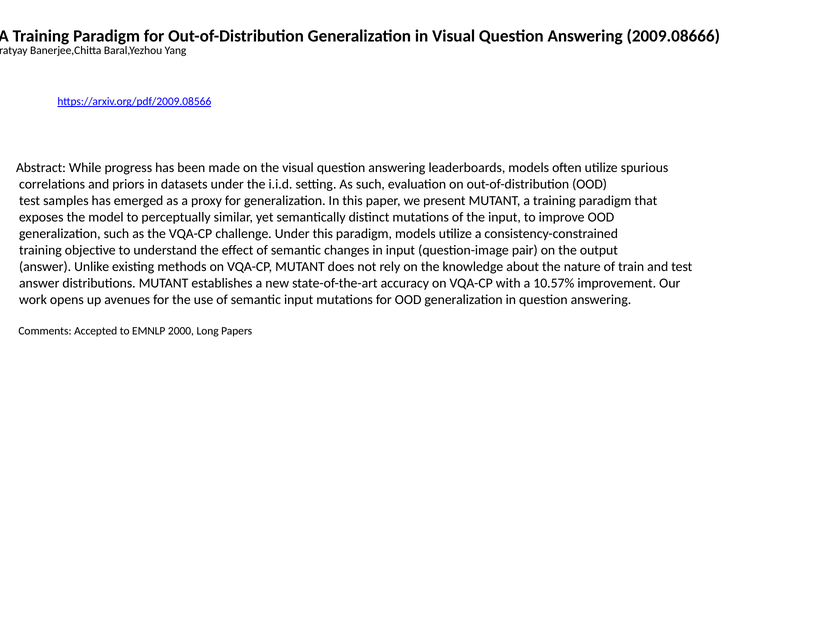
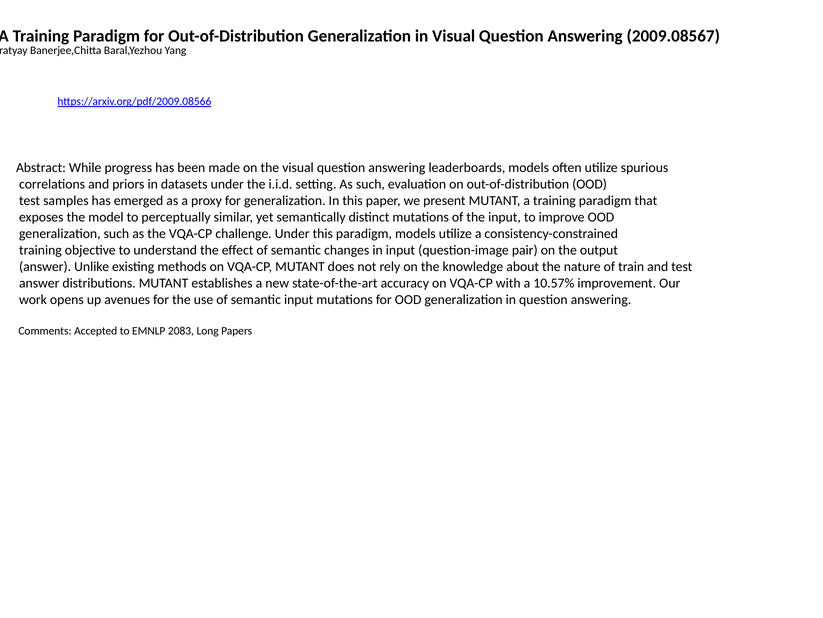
2009.08666: 2009.08666 -> 2009.08567
2000: 2000 -> 2083
